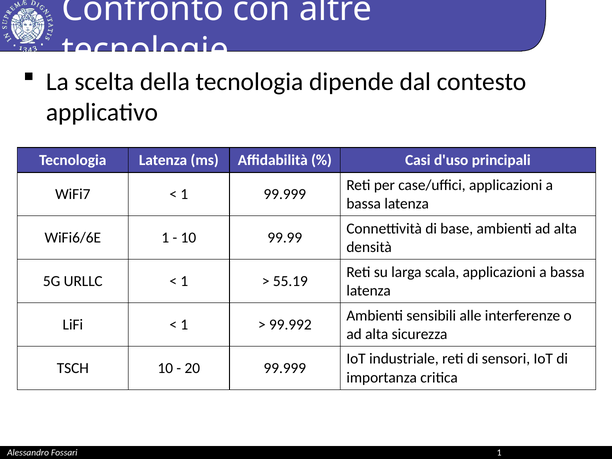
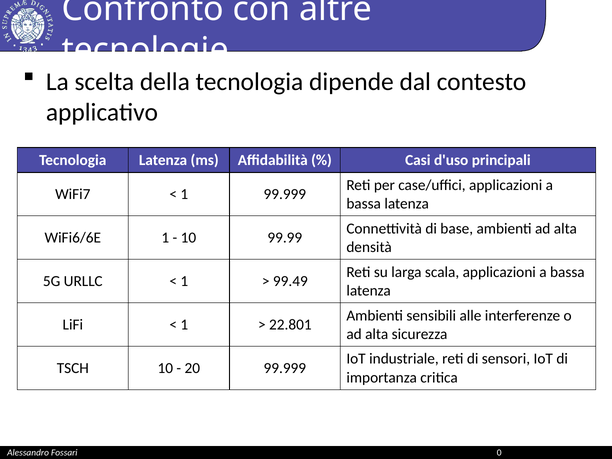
55.19: 55.19 -> 99.49
99.992: 99.992 -> 22.801
Fossari 1: 1 -> 0
